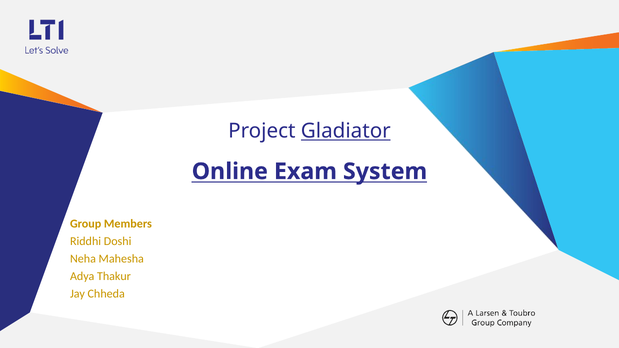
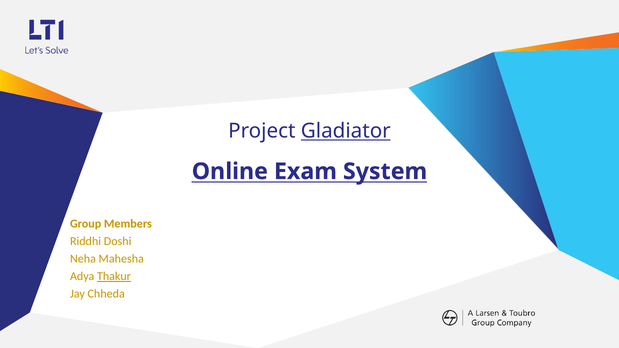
Thakur underline: none -> present
